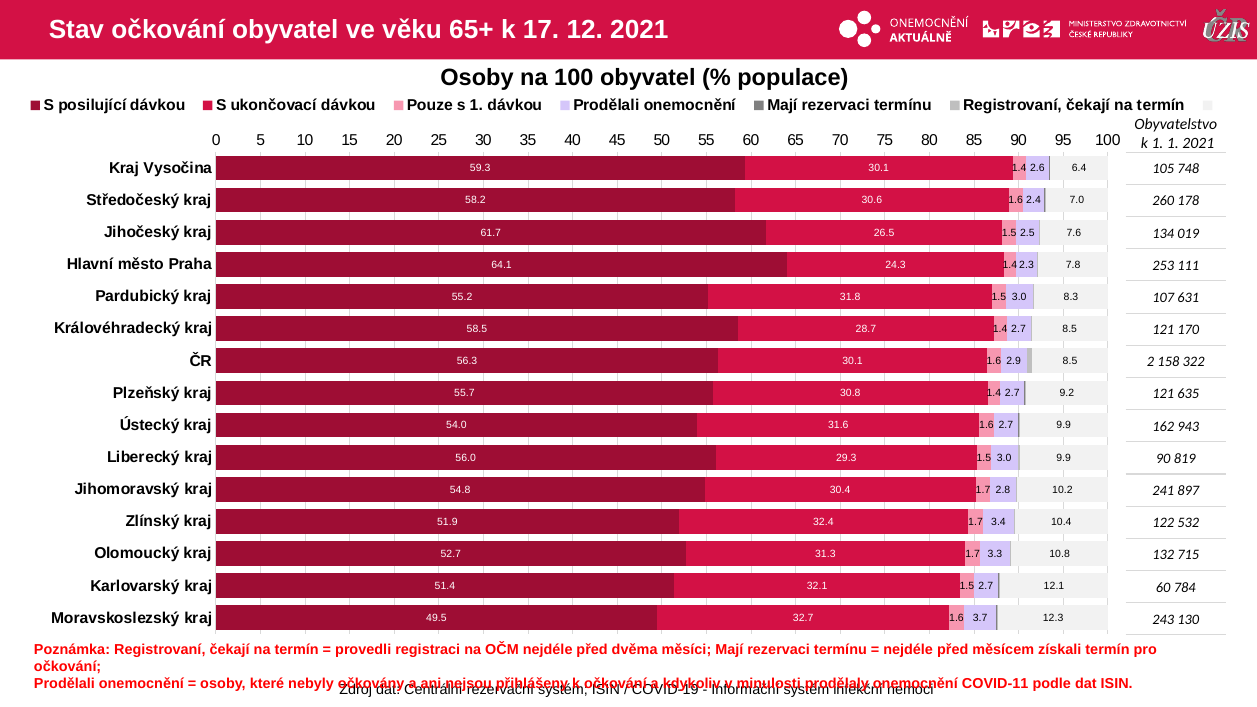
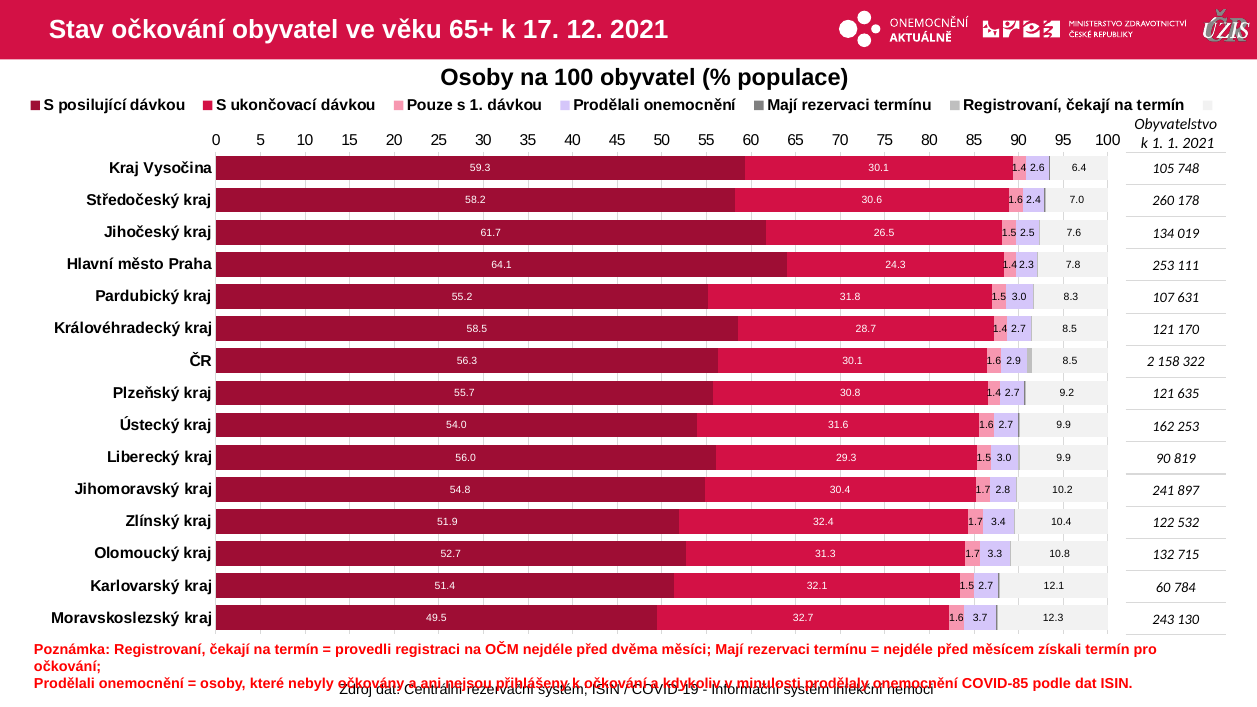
162 943: 943 -> 253
COVID-11: COVID-11 -> COVID-85
